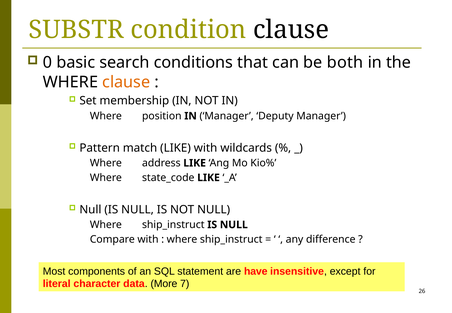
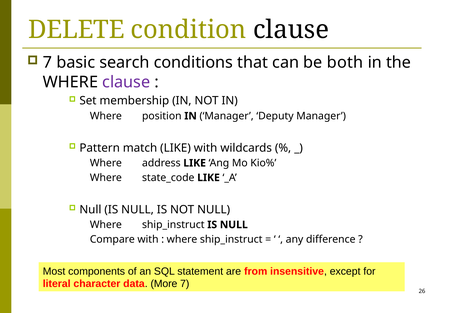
SUBSTR: SUBSTR -> DELETE
0 at (48, 63): 0 -> 7
clause at (126, 82) colour: orange -> purple
have: have -> from
